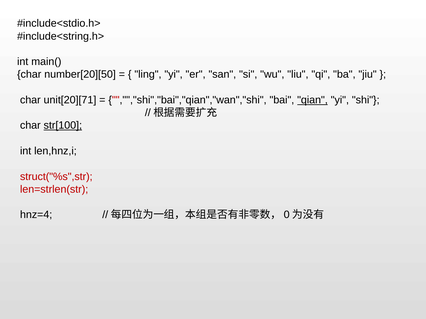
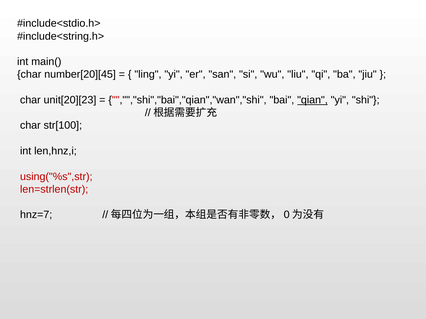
number[20][50: number[20][50 -> number[20][45
unit[20][71: unit[20][71 -> unit[20][23
str[100 underline: present -> none
struct("%s",str: struct("%s",str -> using("%s",str
hnz=4: hnz=4 -> hnz=7
